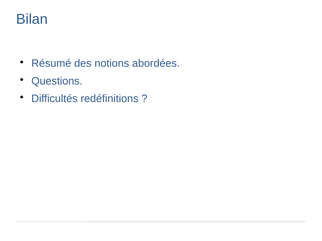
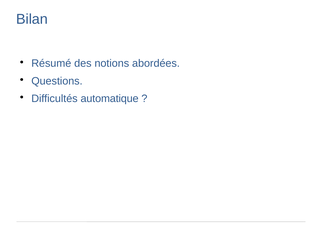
redéfinitions: redéfinitions -> automatique
